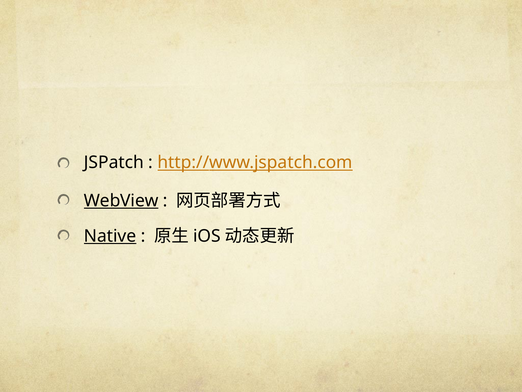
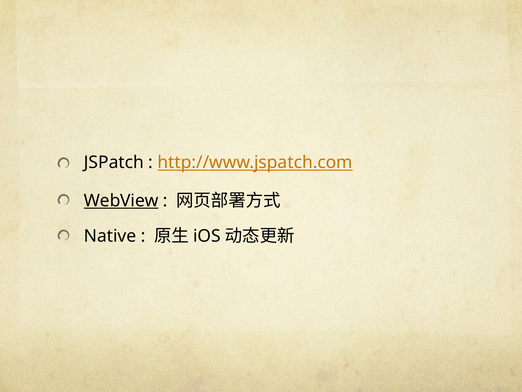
Native underline: present -> none
